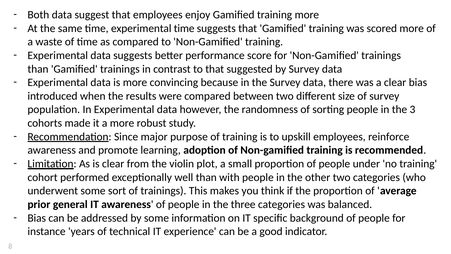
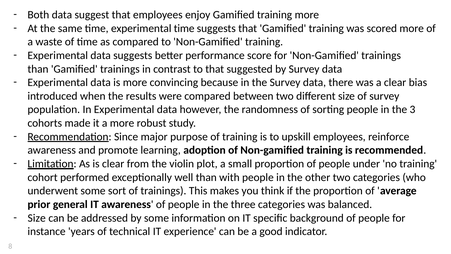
Bias at (37, 218): Bias -> Size
